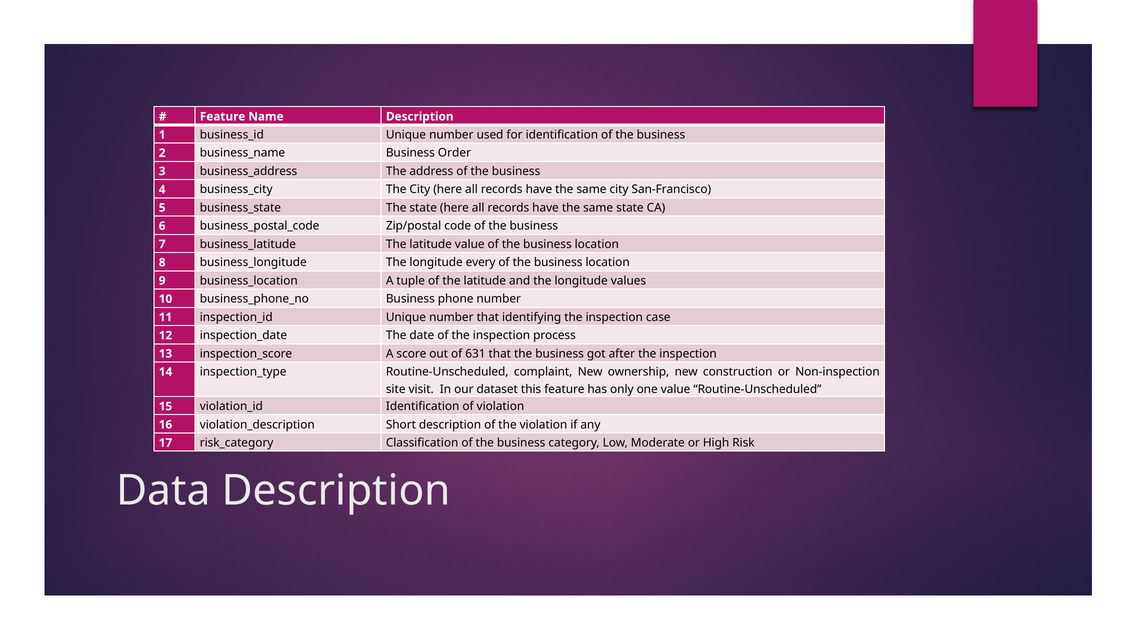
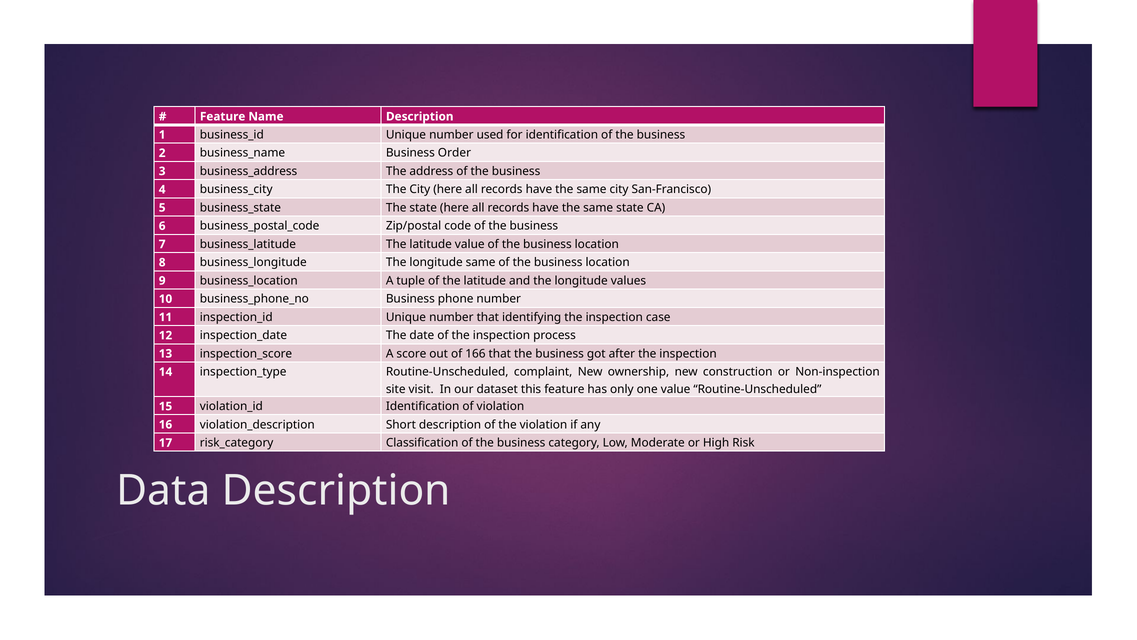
longitude every: every -> same
631: 631 -> 166
